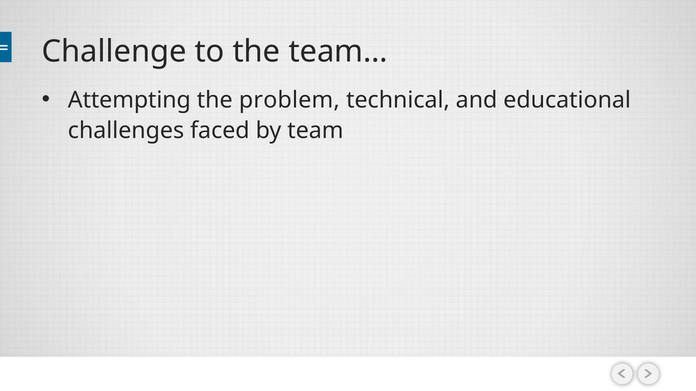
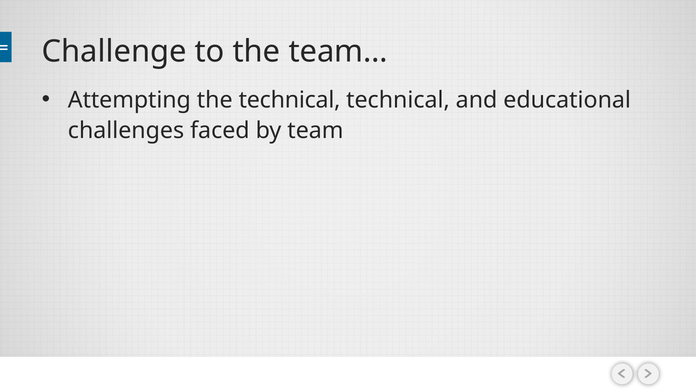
the problem: problem -> technical
